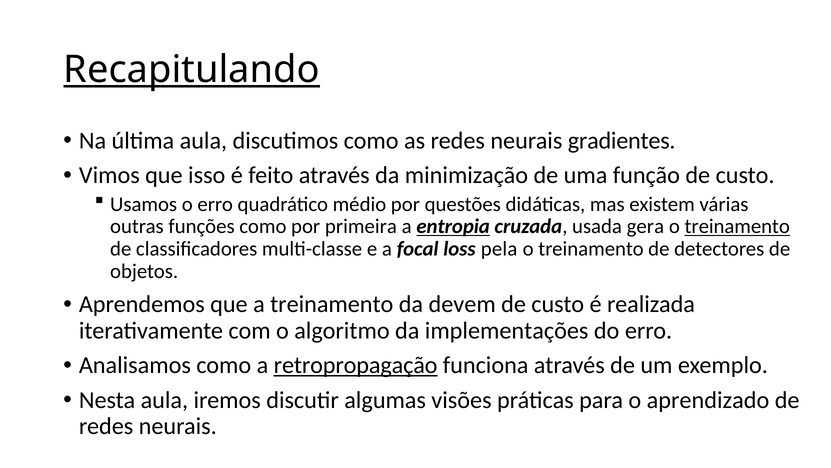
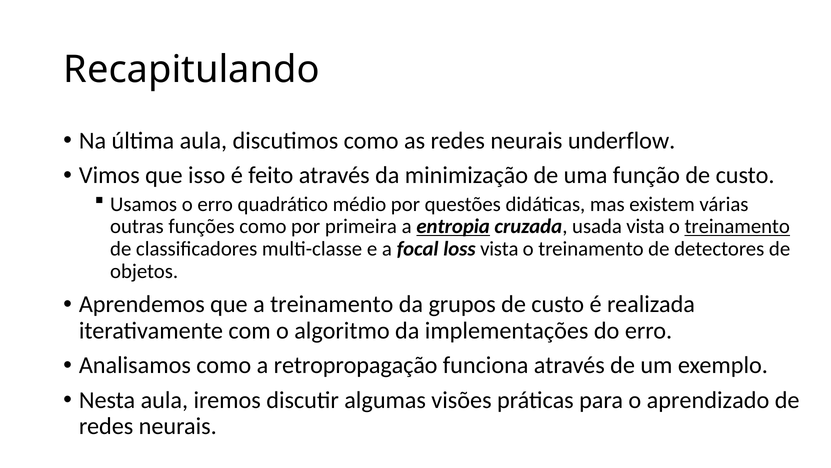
Recapitulando underline: present -> none
gradientes: gradientes -> underflow
usada gera: gera -> vista
loss pela: pela -> vista
devem: devem -> grupos
retropropagação underline: present -> none
